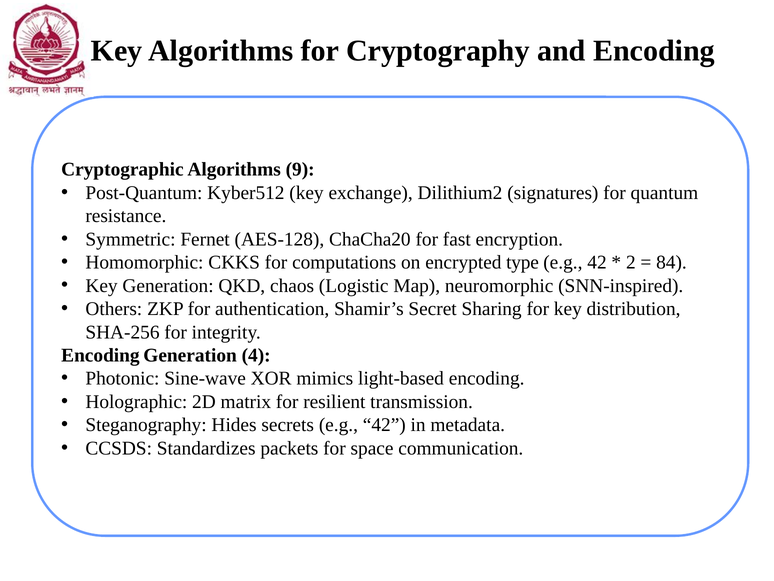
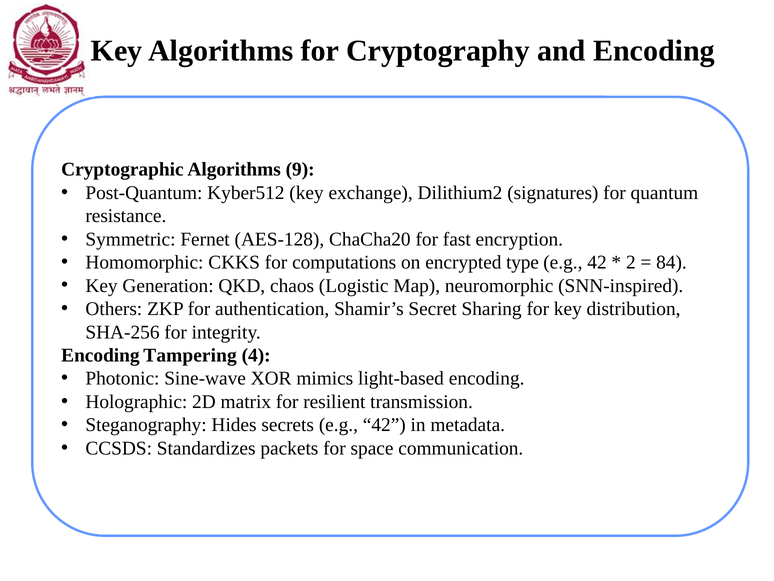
Encoding Generation: Generation -> Tampering
